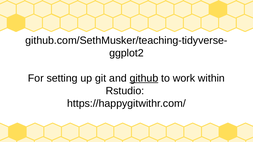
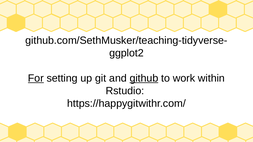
For underline: none -> present
